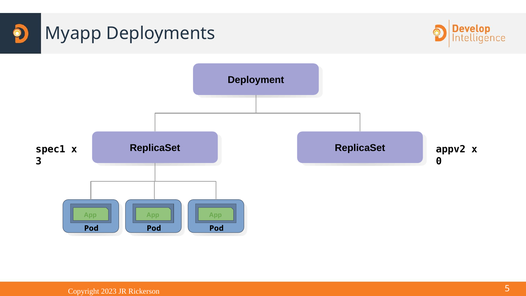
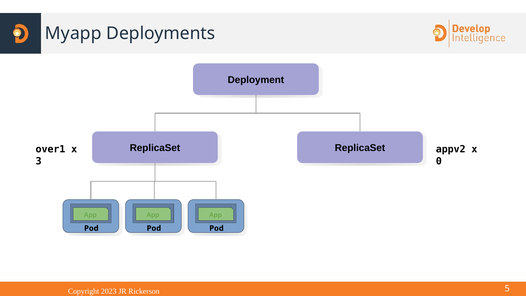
spec1: spec1 -> over1
